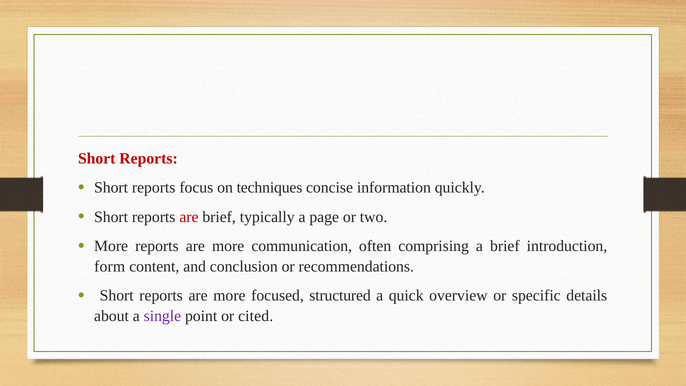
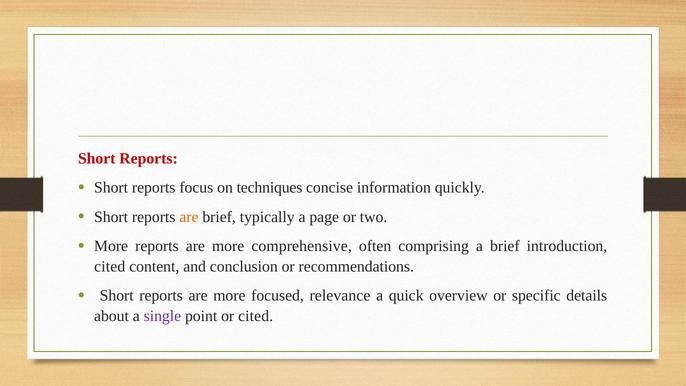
are at (189, 217) colour: red -> orange
communication: communication -> comprehensive
form at (110, 266): form -> cited
structured: structured -> relevance
